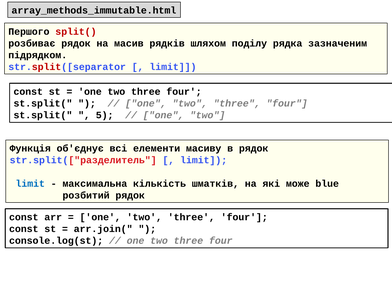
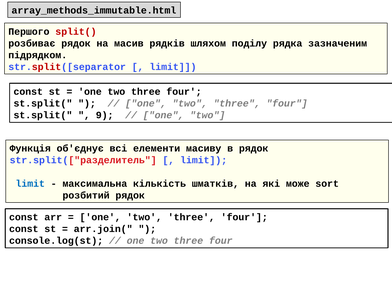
5: 5 -> 9
blue: blue -> sort
